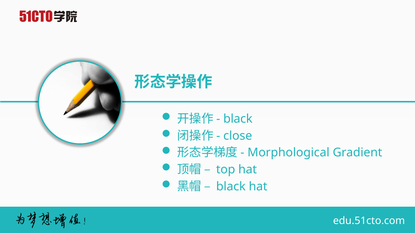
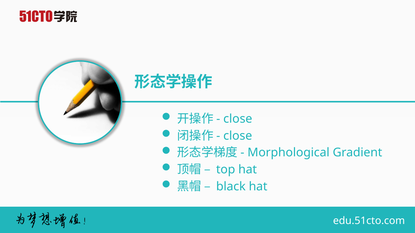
black at (238, 119): black -> close
